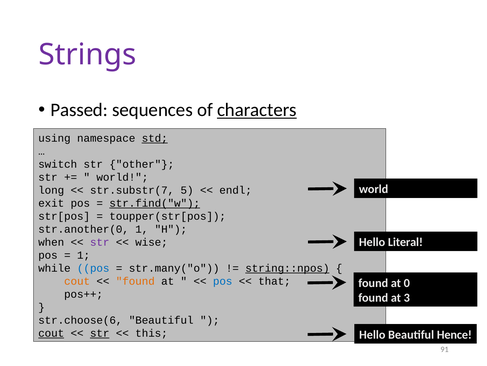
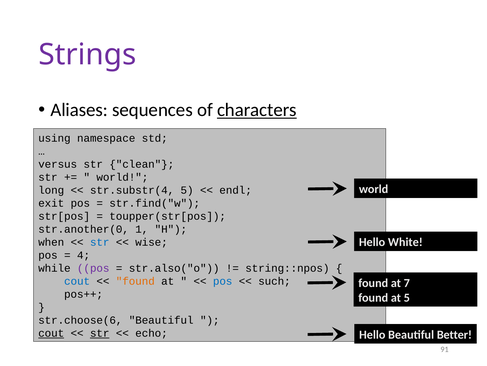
Passed: Passed -> Aliases
std underline: present -> none
switch: switch -> versus
other: other -> clean
str.substr(7: str.substr(7 -> str.substr(4
str.find("w underline: present -> none
Literal: Literal -> White
str at (100, 242) colour: purple -> blue
1 at (84, 255): 1 -> 4
pos at (93, 268) colour: blue -> purple
str.many("o: str.many("o -> str.also("o
string::npos underline: present -> none
cout at (77, 281) colour: orange -> blue
that: that -> such
0: 0 -> 7
at 3: 3 -> 5
this: this -> echo
Hence: Hence -> Better
